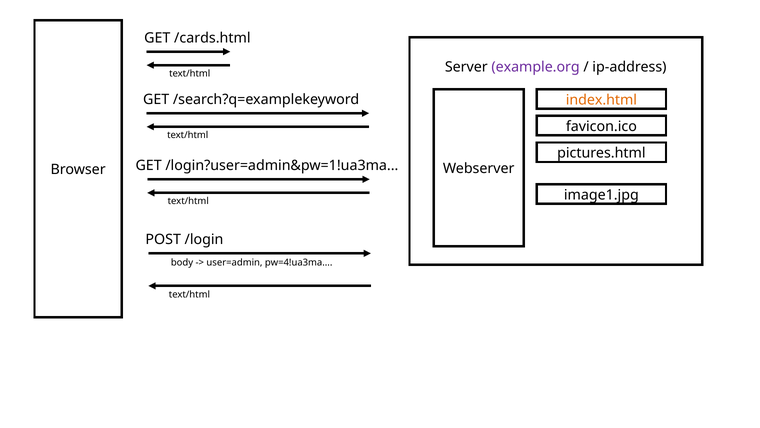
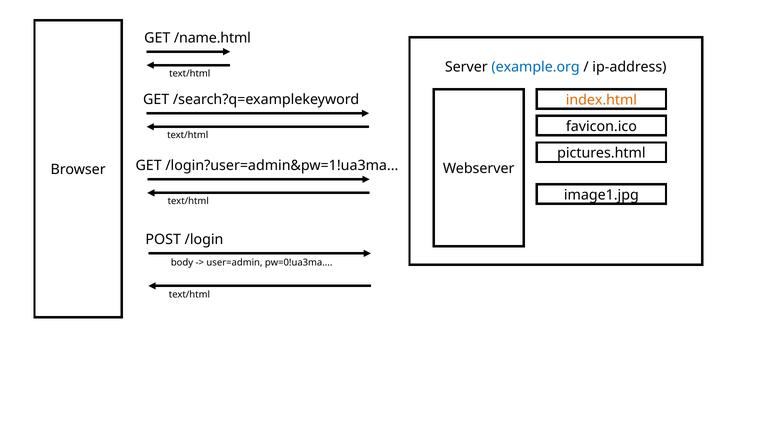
/cards.html: /cards.html -> /name.html
example.org colour: purple -> blue
pw=4!ua3ma: pw=4!ua3ma -> pw=0!ua3ma
